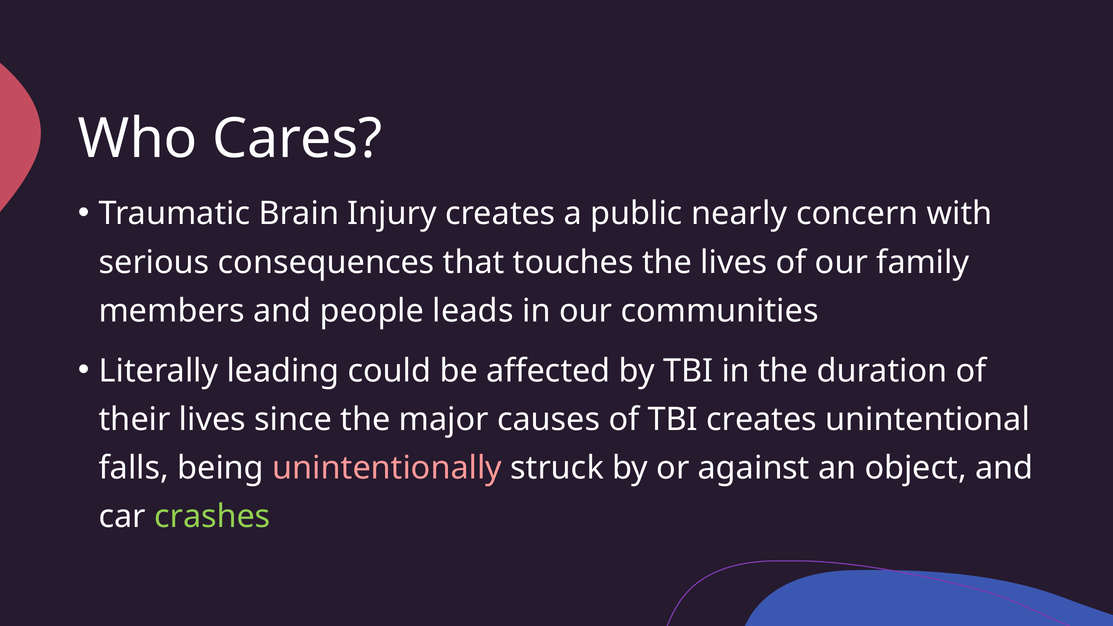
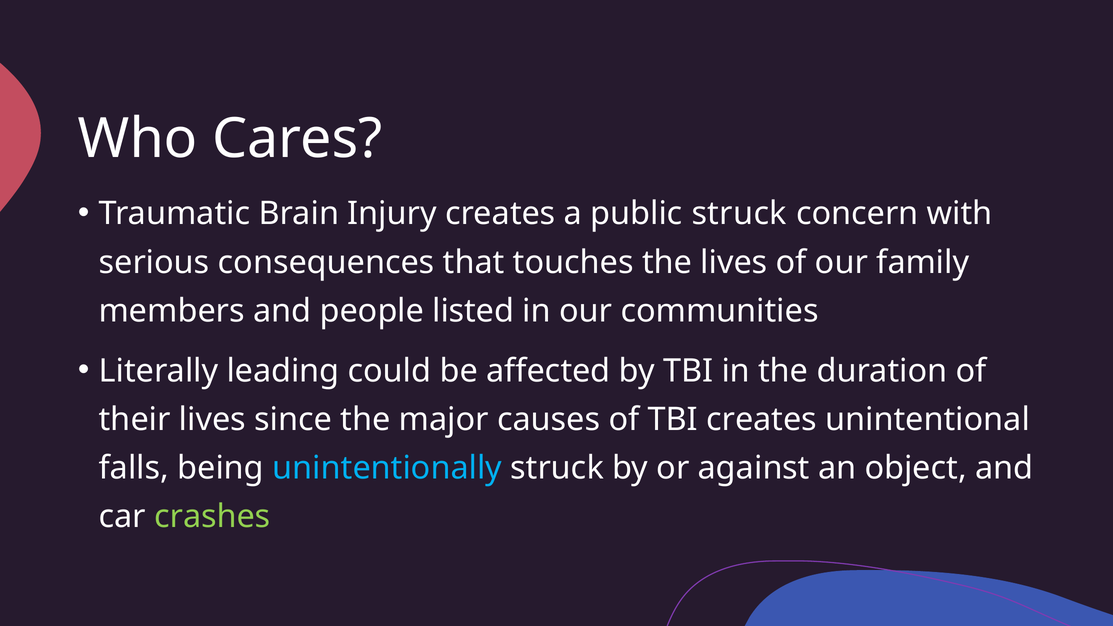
public nearly: nearly -> struck
leads: leads -> listed
unintentionally colour: pink -> light blue
